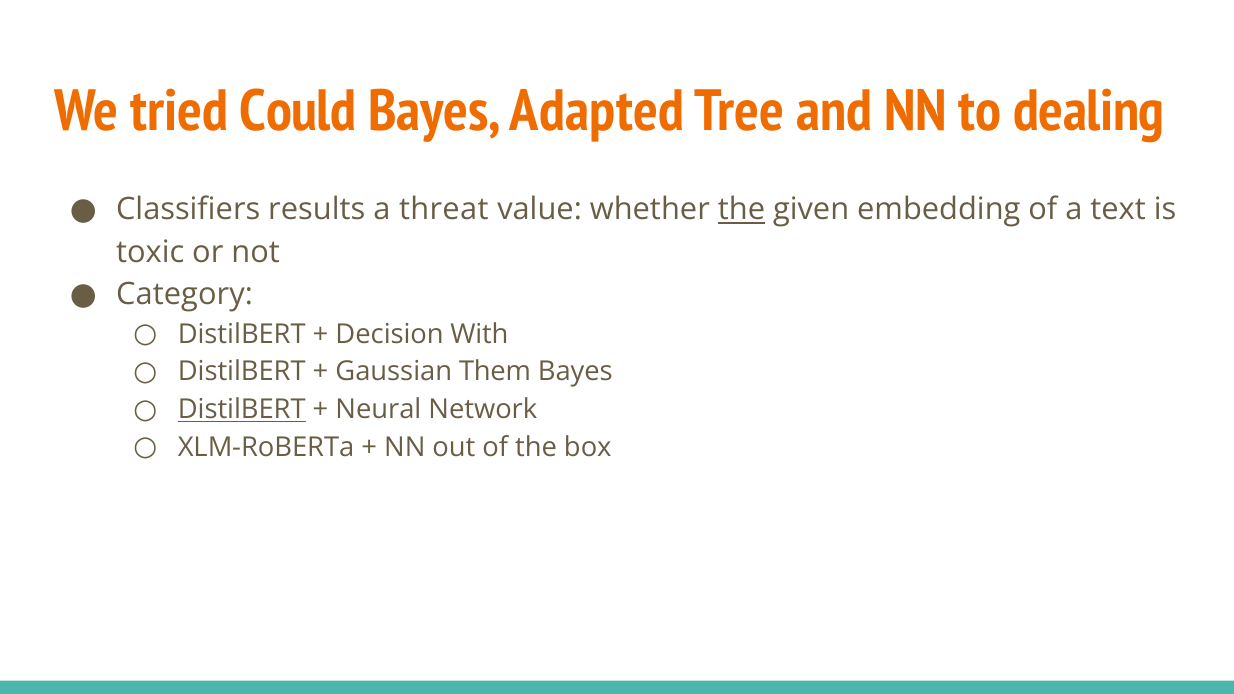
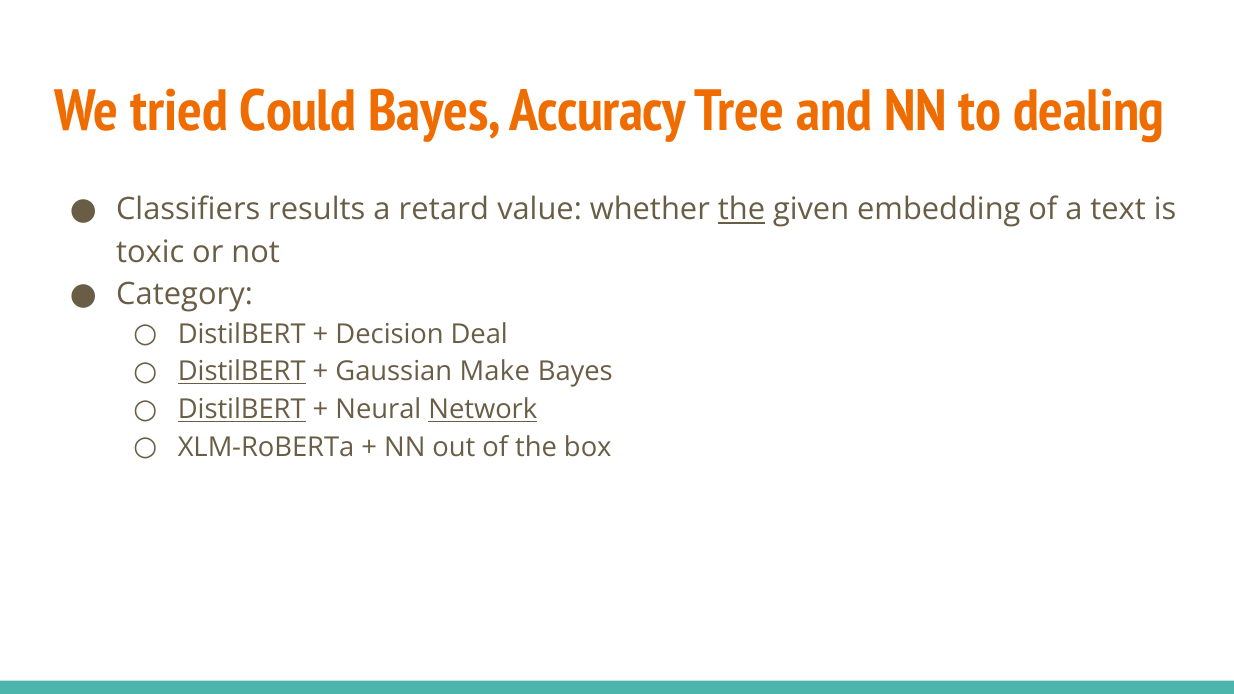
Adapted: Adapted -> Accuracy
threat: threat -> retard
With: With -> Deal
DistilBERT at (242, 372) underline: none -> present
Them: Them -> Make
Network underline: none -> present
